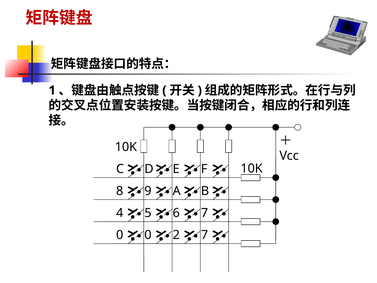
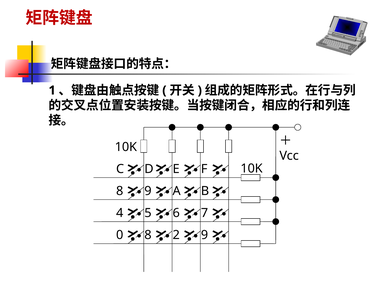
0 0: 0 -> 8
2 7: 7 -> 9
